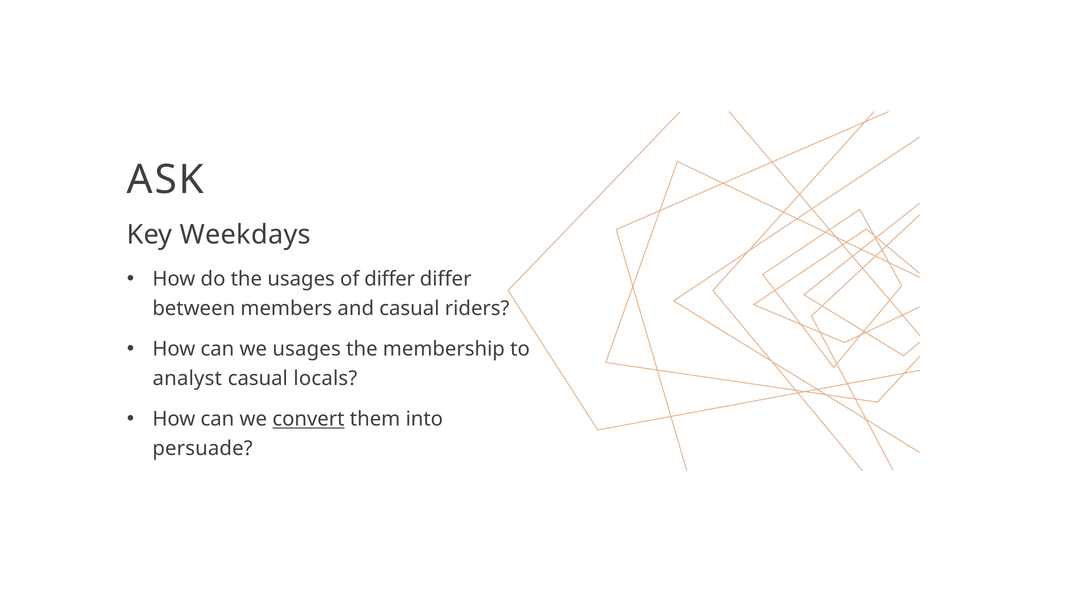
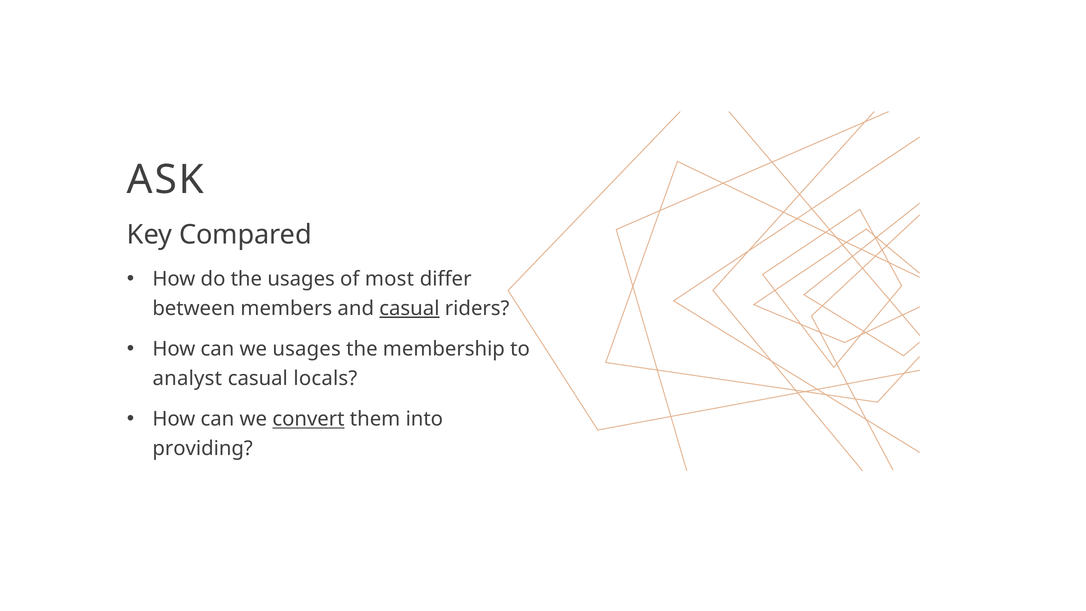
Weekdays: Weekdays -> Compared
of differ: differ -> most
casual at (409, 308) underline: none -> present
persuade: persuade -> providing
